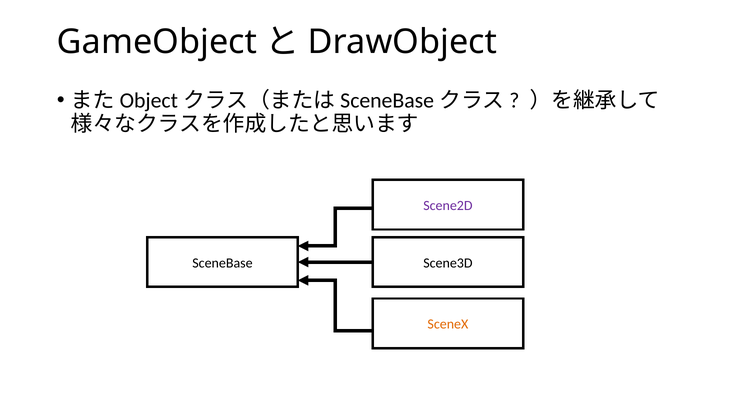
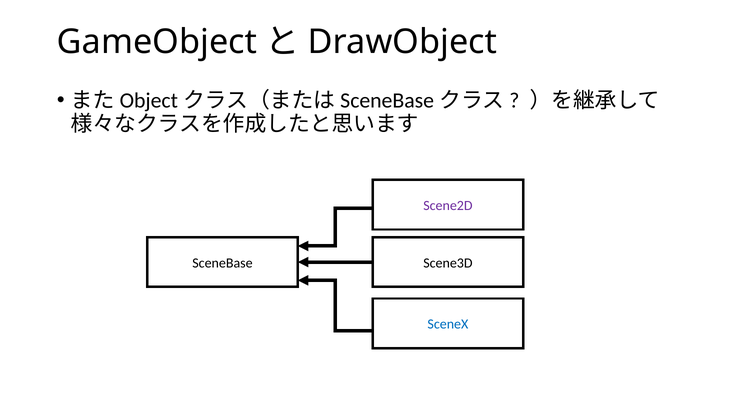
SceneX colour: orange -> blue
